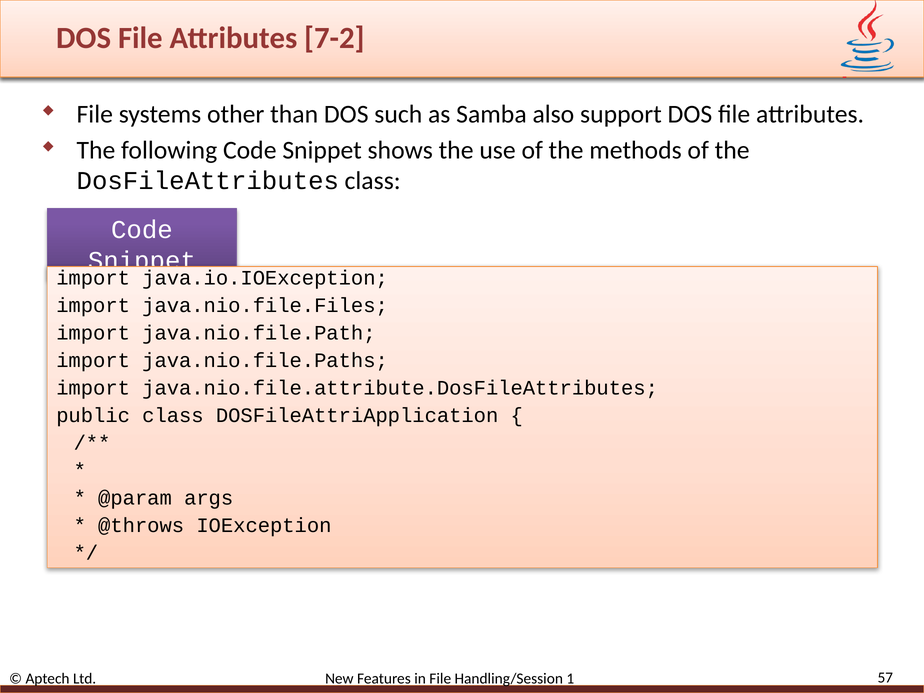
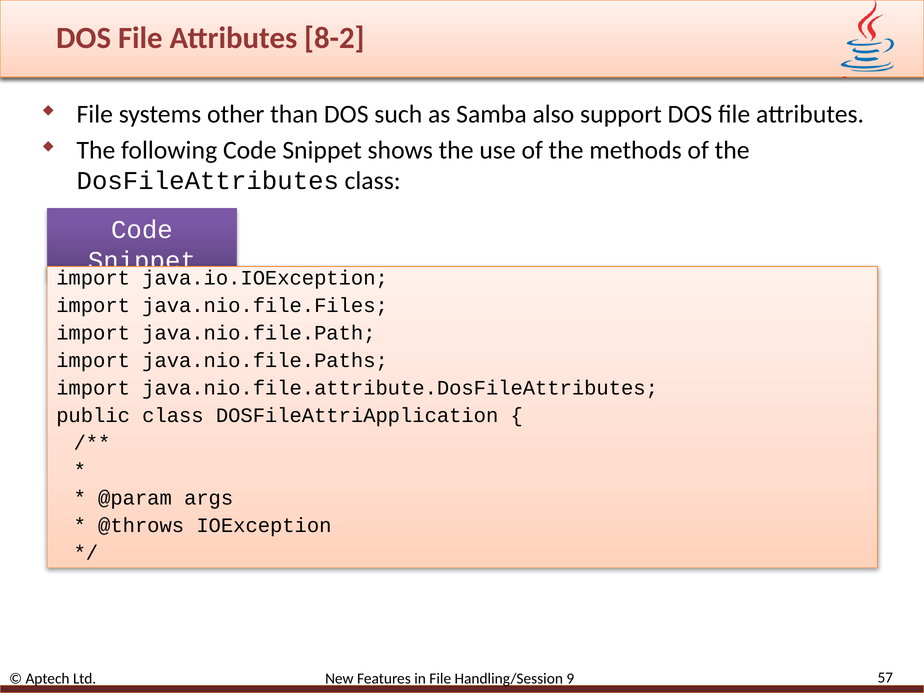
7-2: 7-2 -> 8-2
1: 1 -> 9
